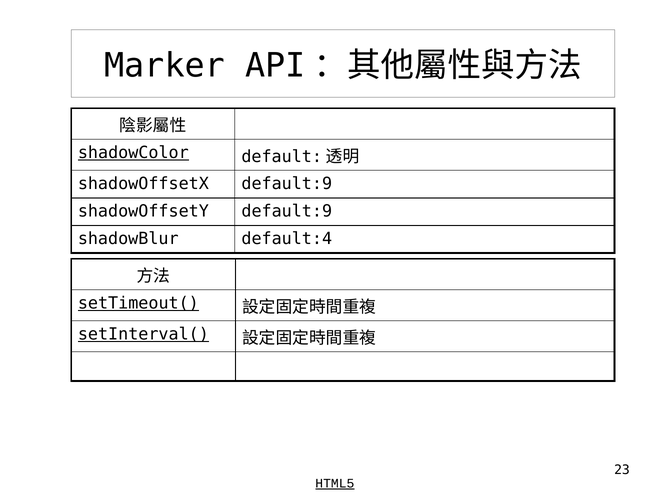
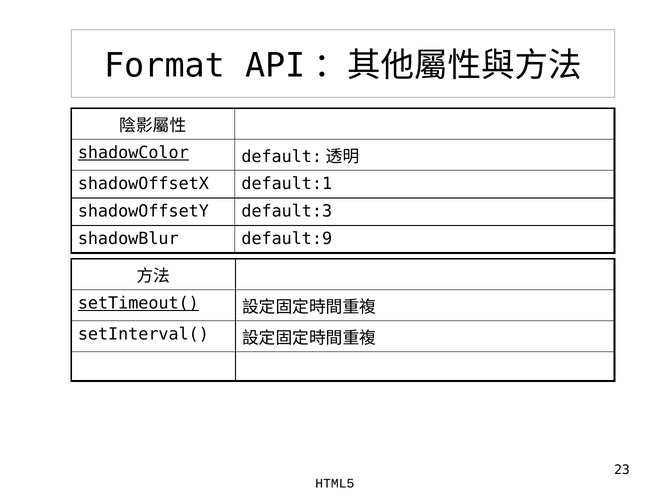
Marker: Marker -> Format
shadowOffsetX default:9: default:9 -> default:1
shadowOffsetY default:9: default:9 -> default:3
default:4: default:4 -> default:9
setInterval( underline: present -> none
HTML5 underline: present -> none
